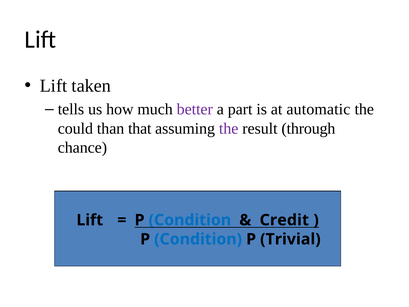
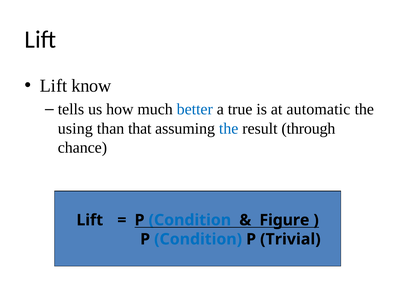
taken: taken -> know
better colour: purple -> blue
part: part -> true
could: could -> using
the at (229, 128) colour: purple -> blue
Credit: Credit -> Figure
